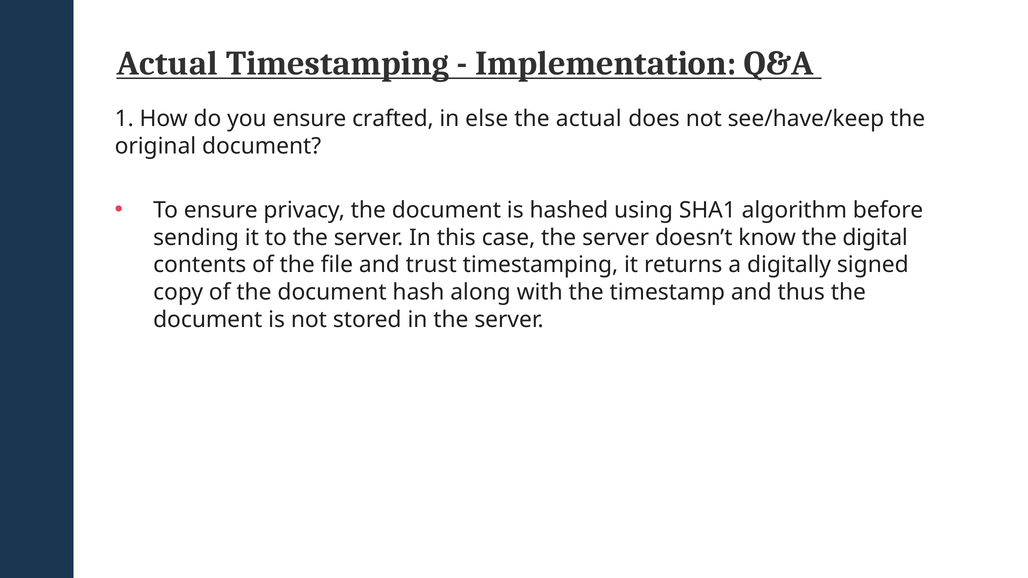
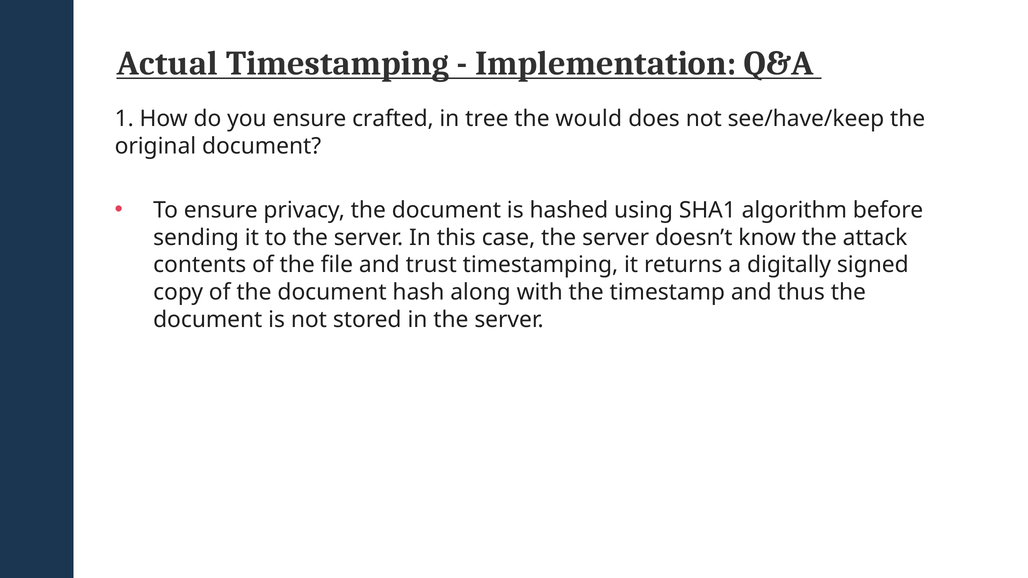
else: else -> tree
the actual: actual -> would
digital: digital -> attack
